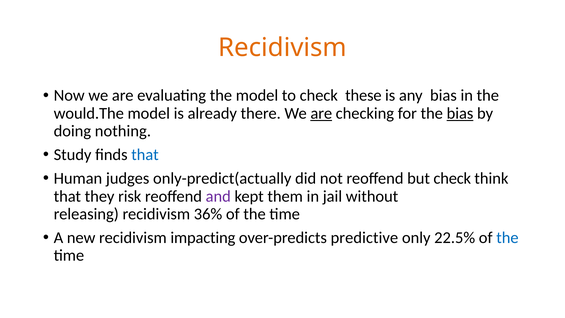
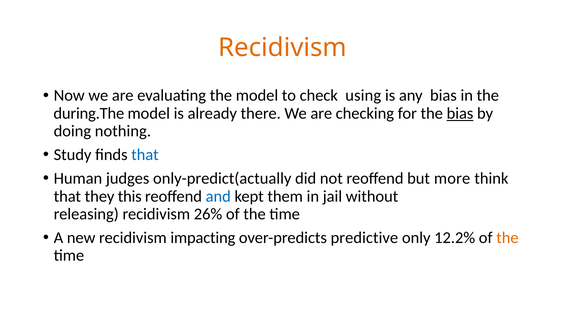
these: these -> using
would.The: would.The -> during.The
are at (321, 113) underline: present -> none
but check: check -> more
risk: risk -> this
and colour: purple -> blue
36%: 36% -> 26%
22.5%: 22.5% -> 12.2%
the at (507, 238) colour: blue -> orange
